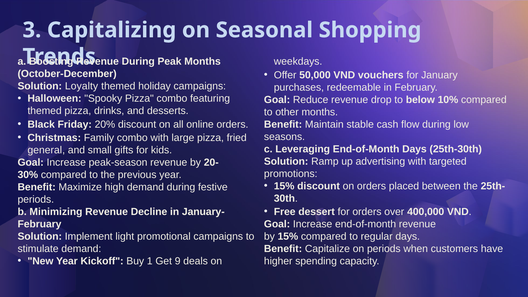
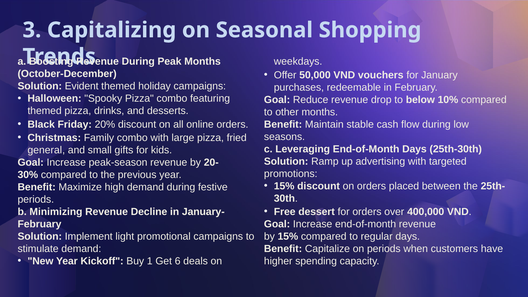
Loyalty: Loyalty -> Evident
9: 9 -> 6
